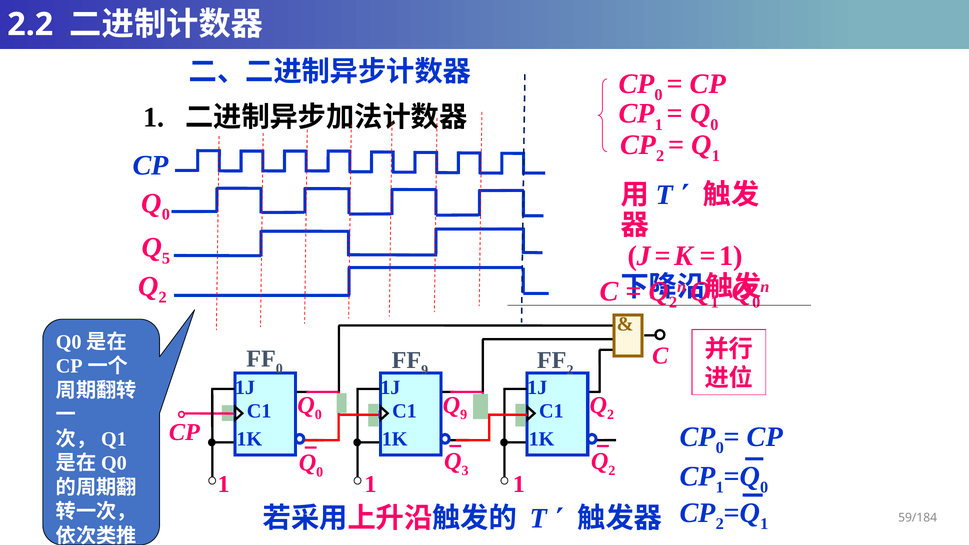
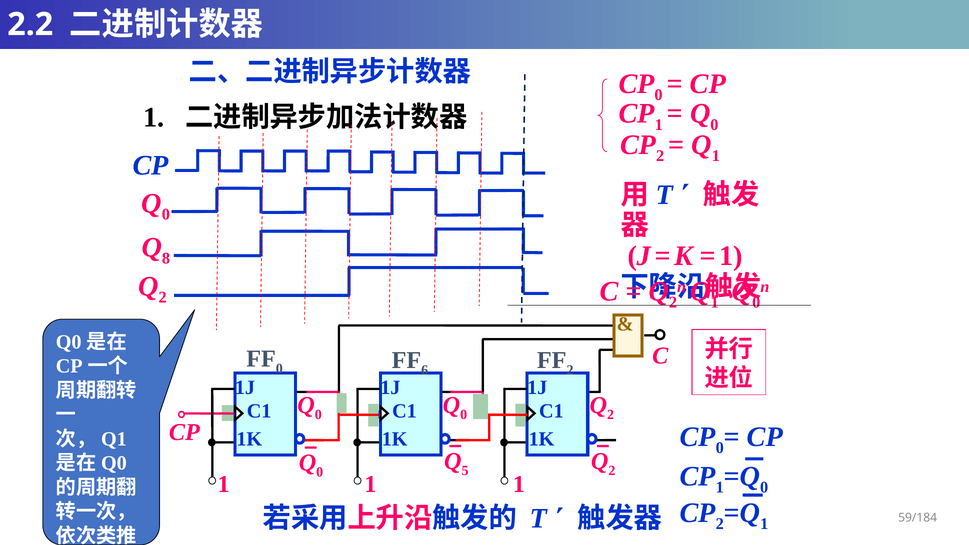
5: 5 -> 8
9 at (425, 370): 9 -> 6
9 at (464, 415): 9 -> 0
3: 3 -> 5
